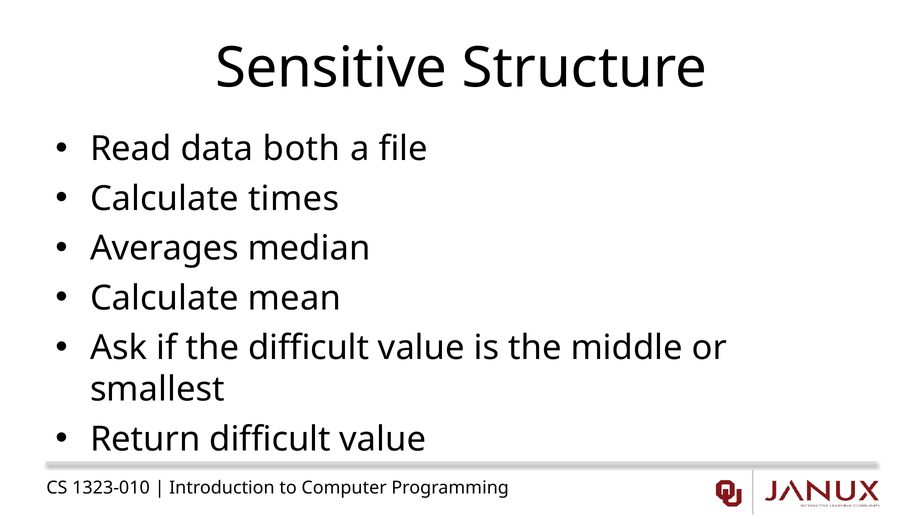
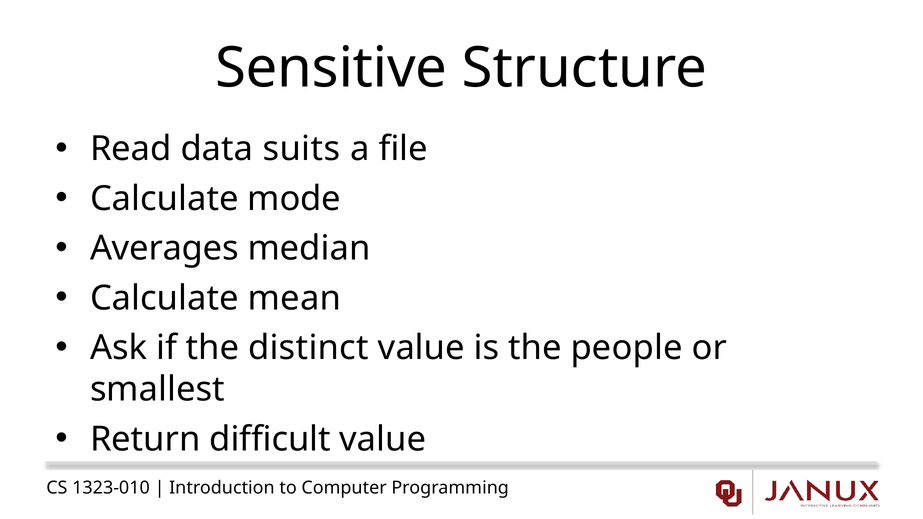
both: both -> suits
times: times -> mode
the difficult: difficult -> distinct
middle: middle -> people
